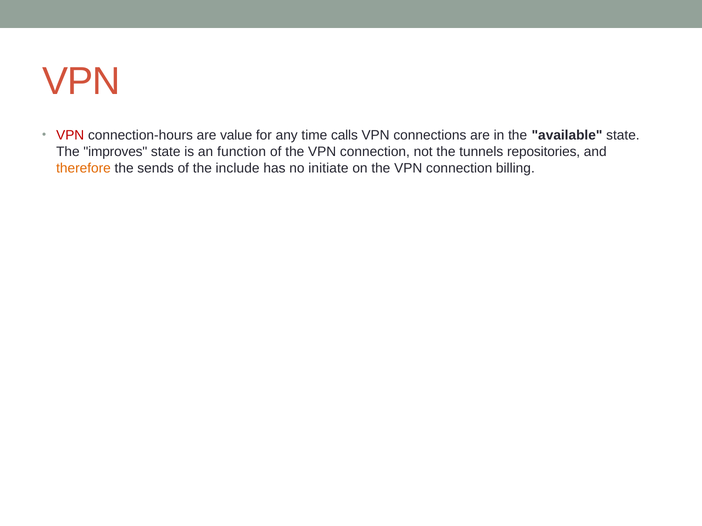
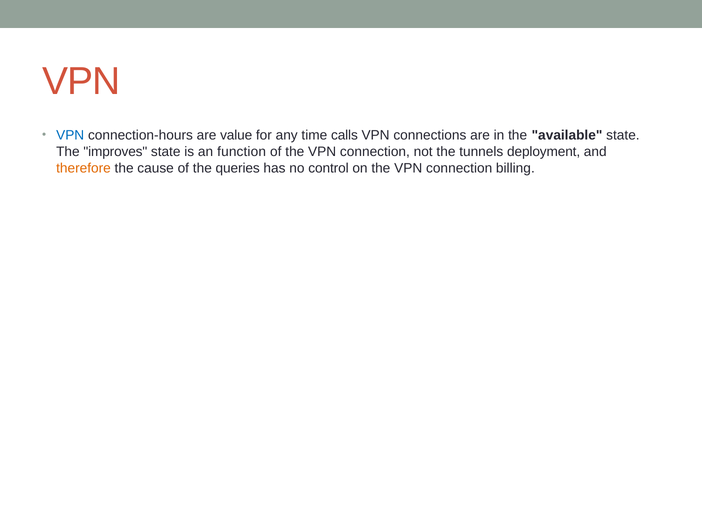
VPN at (70, 136) colour: red -> blue
repositories: repositories -> deployment
sends: sends -> cause
include: include -> queries
initiate: initiate -> control
